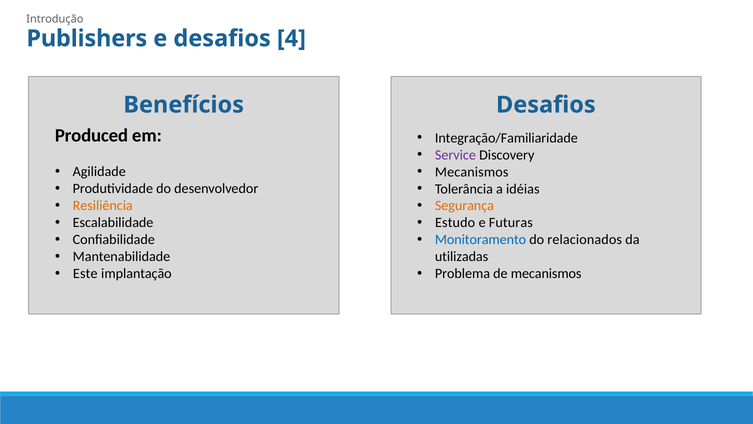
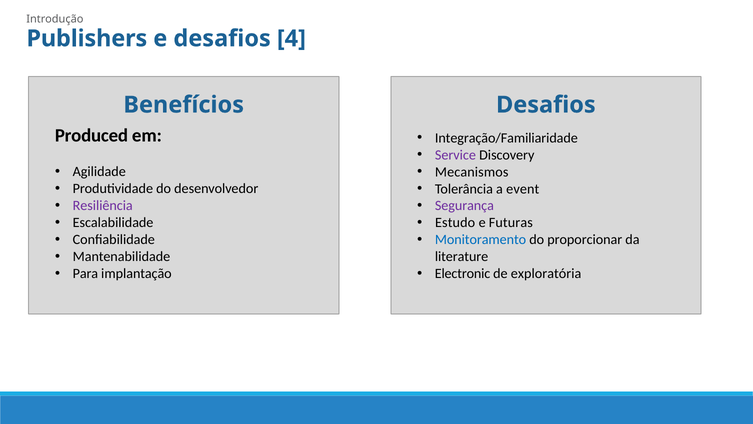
idéias: idéias -> event
Resiliência colour: orange -> purple
Segurança colour: orange -> purple
relacionados: relacionados -> proporcionar
utilizadas: utilizadas -> literature
Este: Este -> Para
Problema: Problema -> Electronic
de mecanismos: mecanismos -> exploratória
